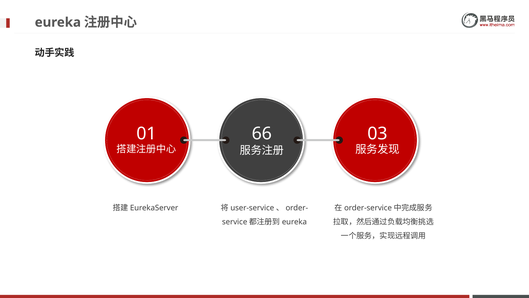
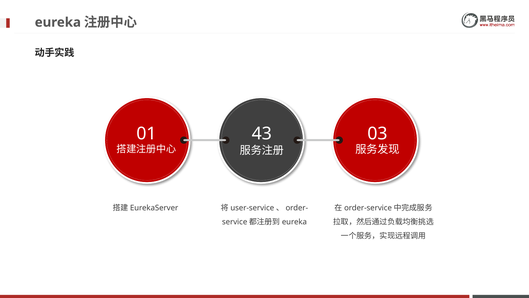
66: 66 -> 43
